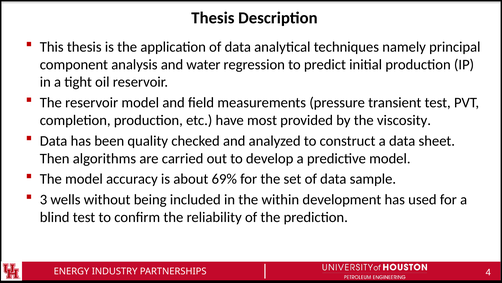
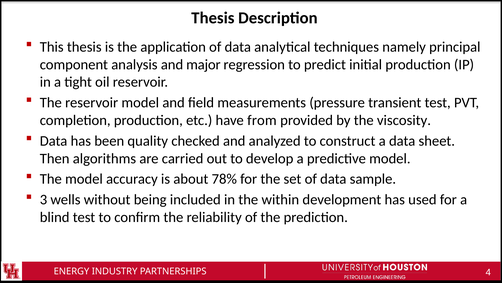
water: water -> major
most: most -> from
69%: 69% -> 78%
